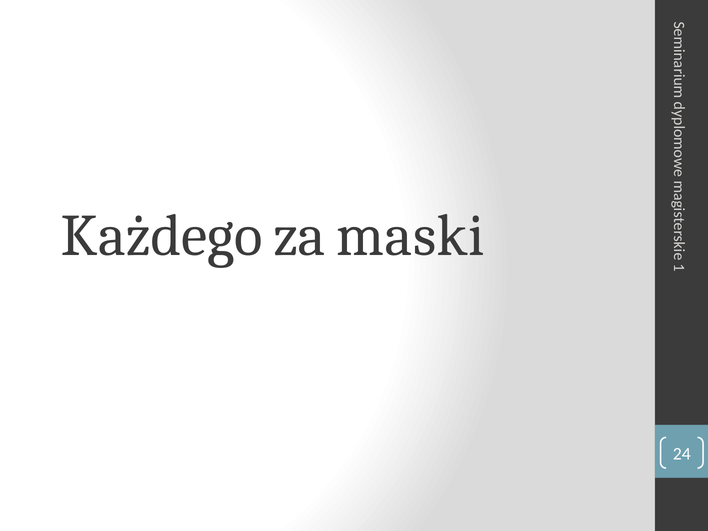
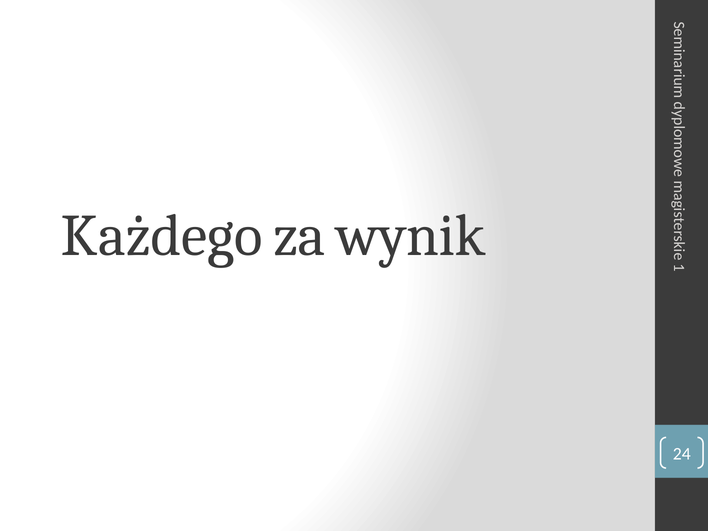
maski: maski -> wynik
